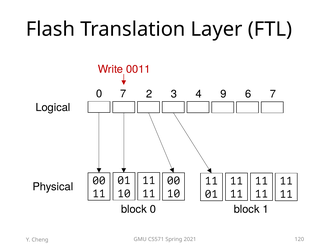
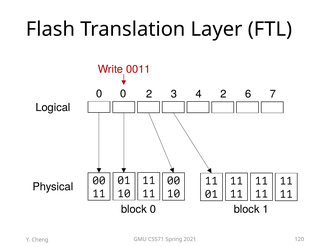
0 7: 7 -> 0
4 9: 9 -> 2
